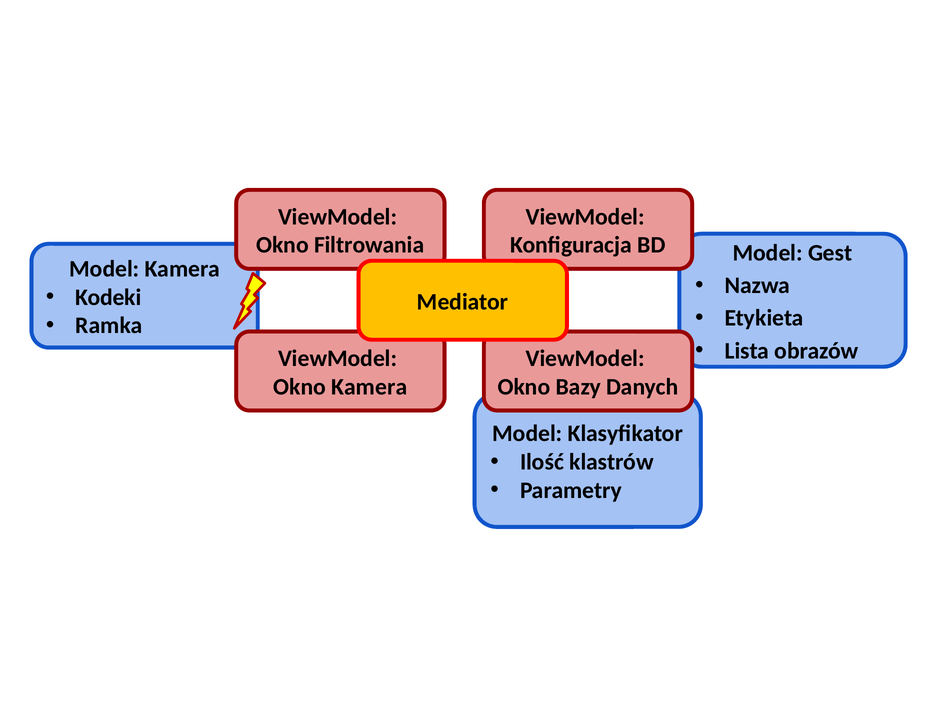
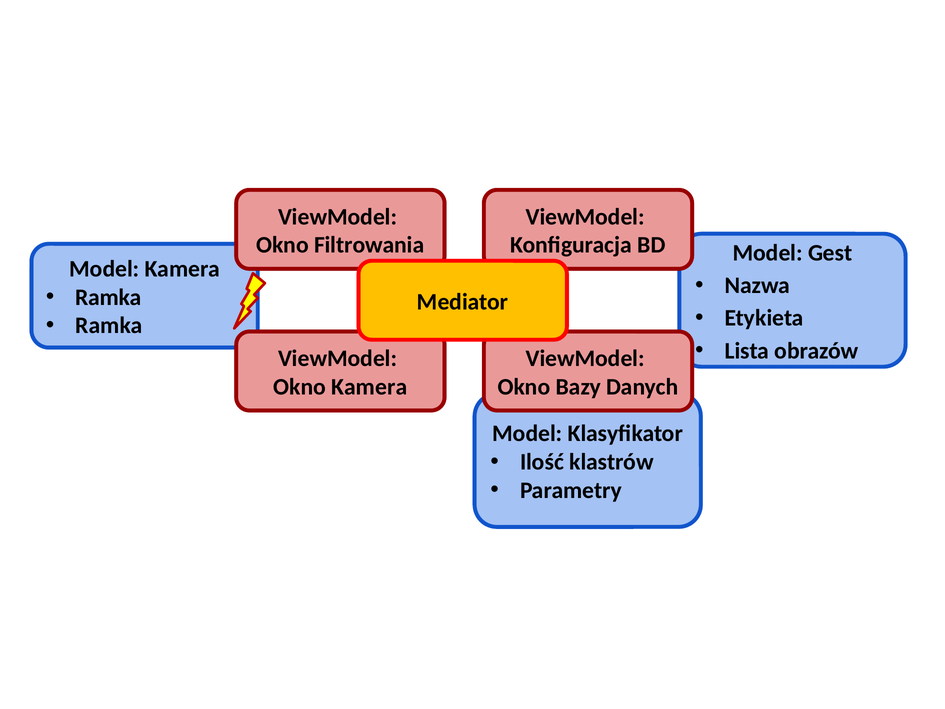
Kodeki at (108, 297): Kodeki -> Ramka
